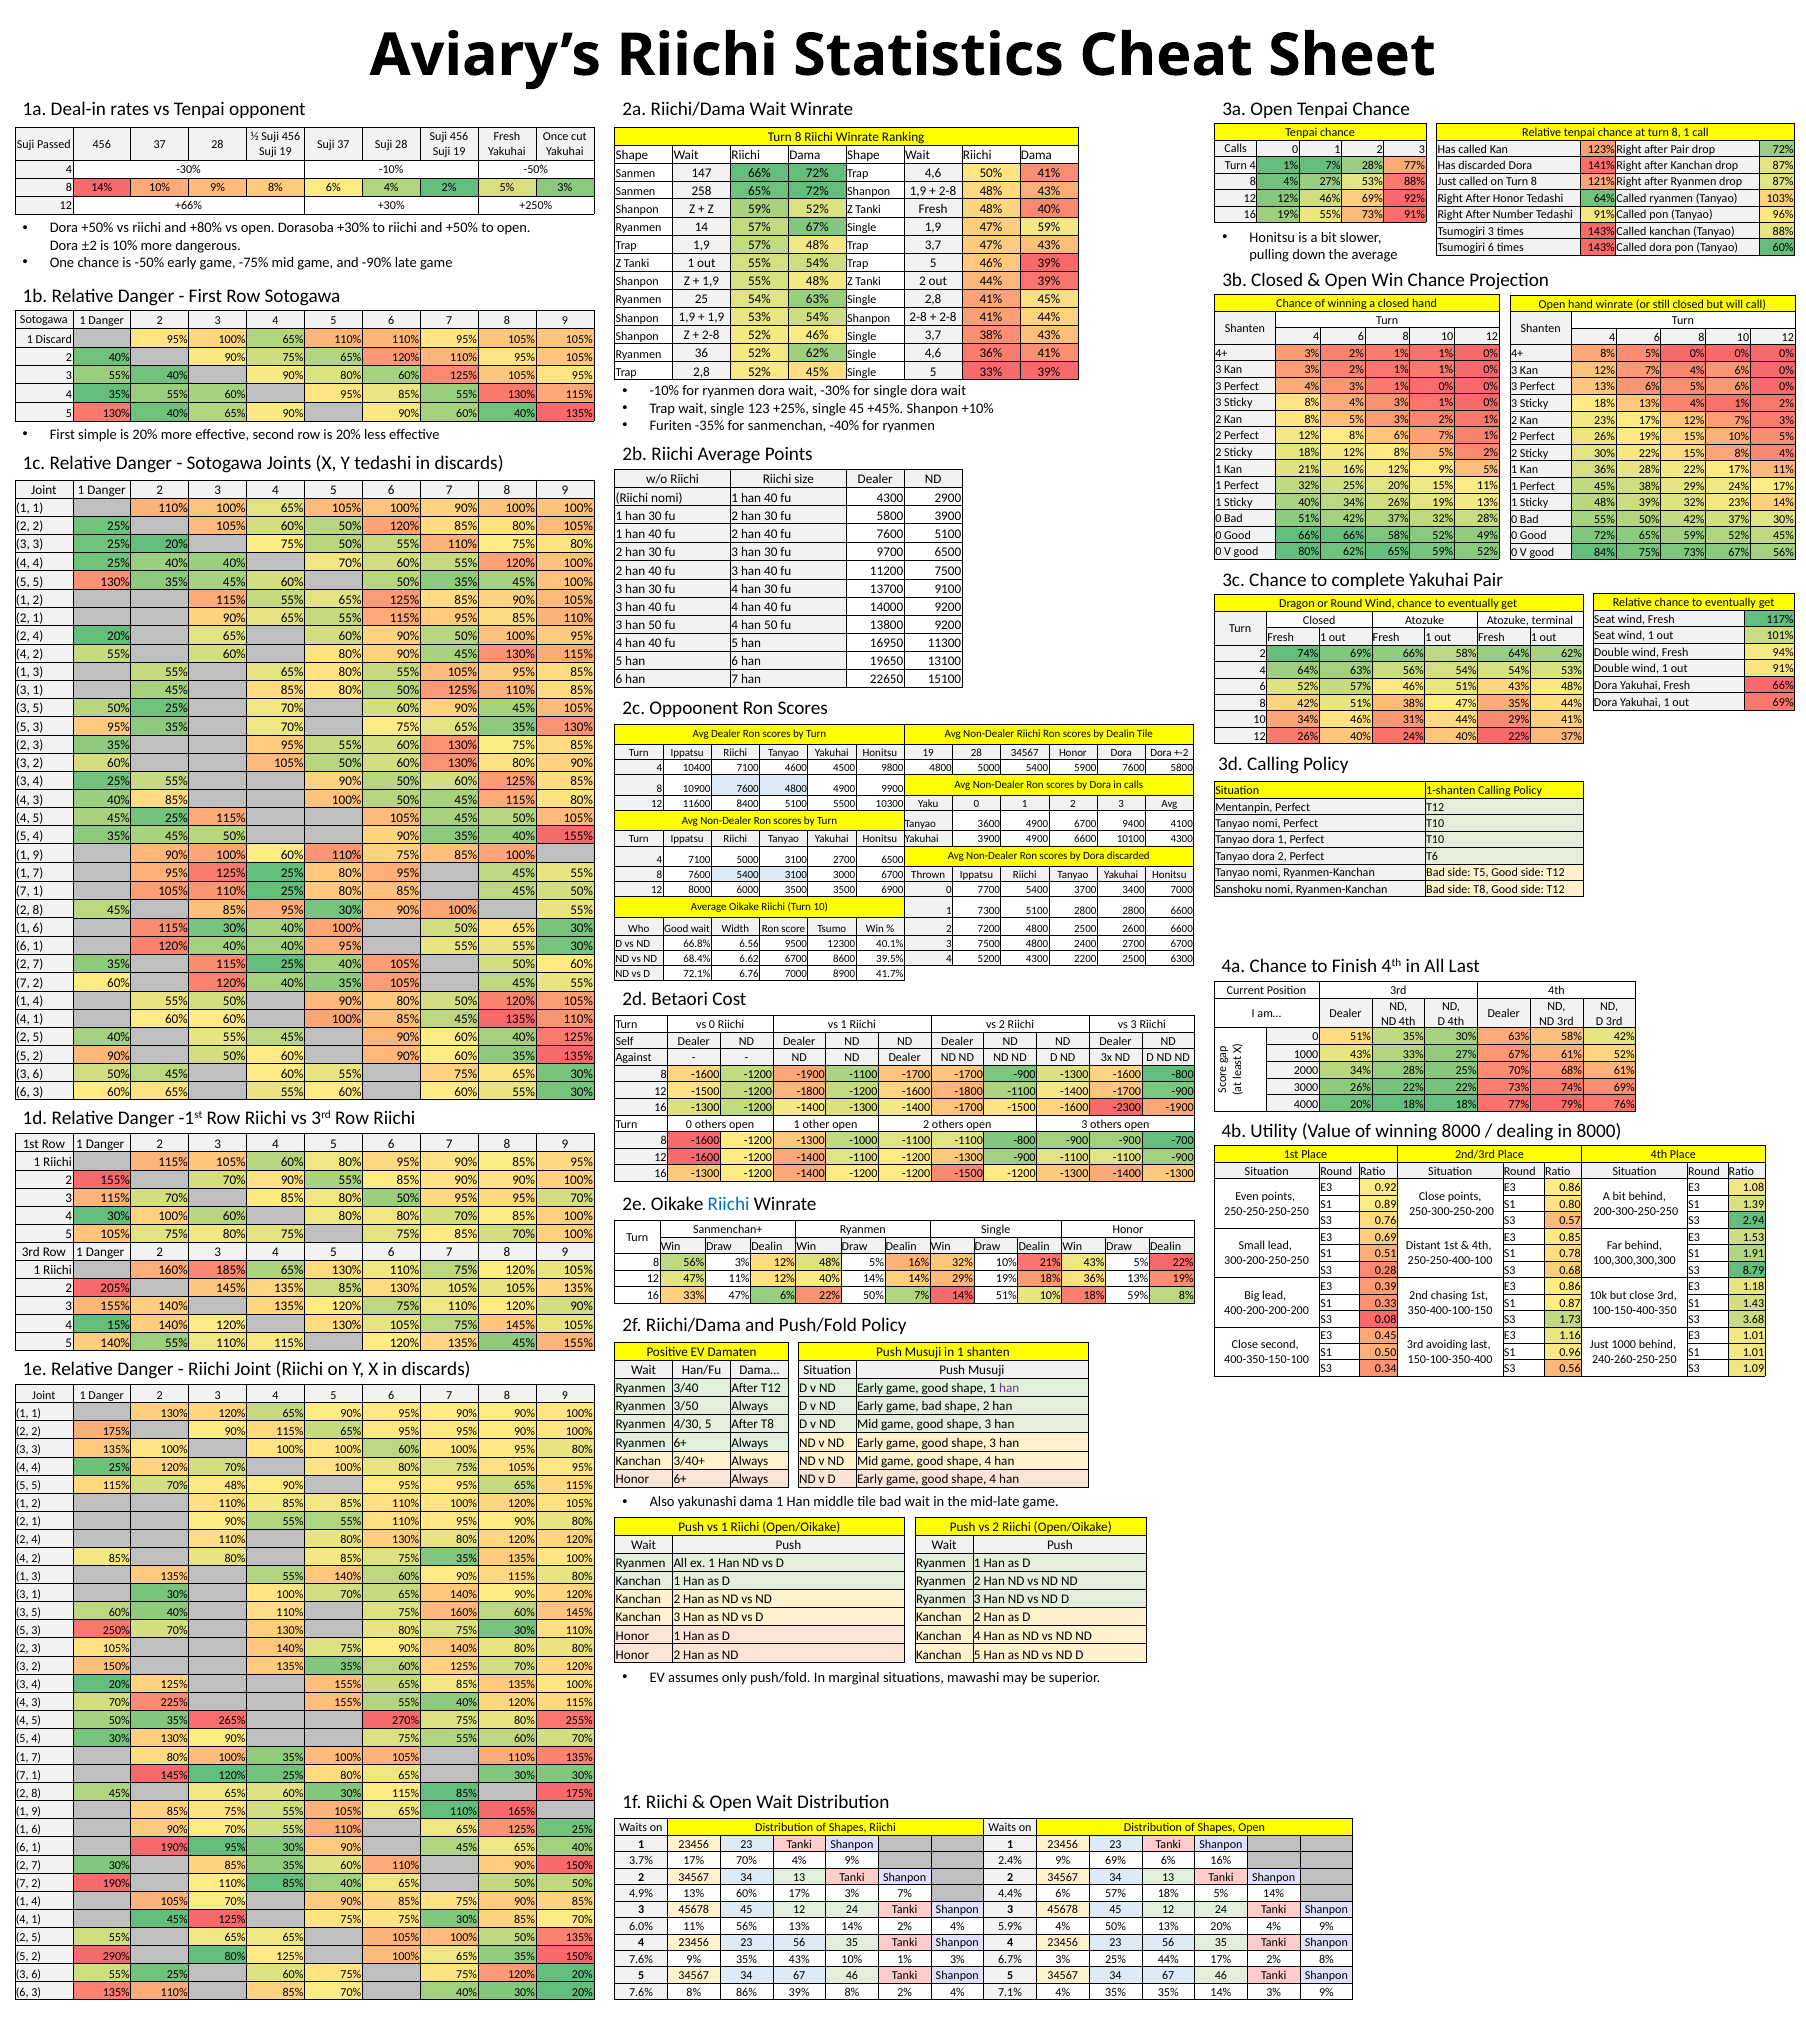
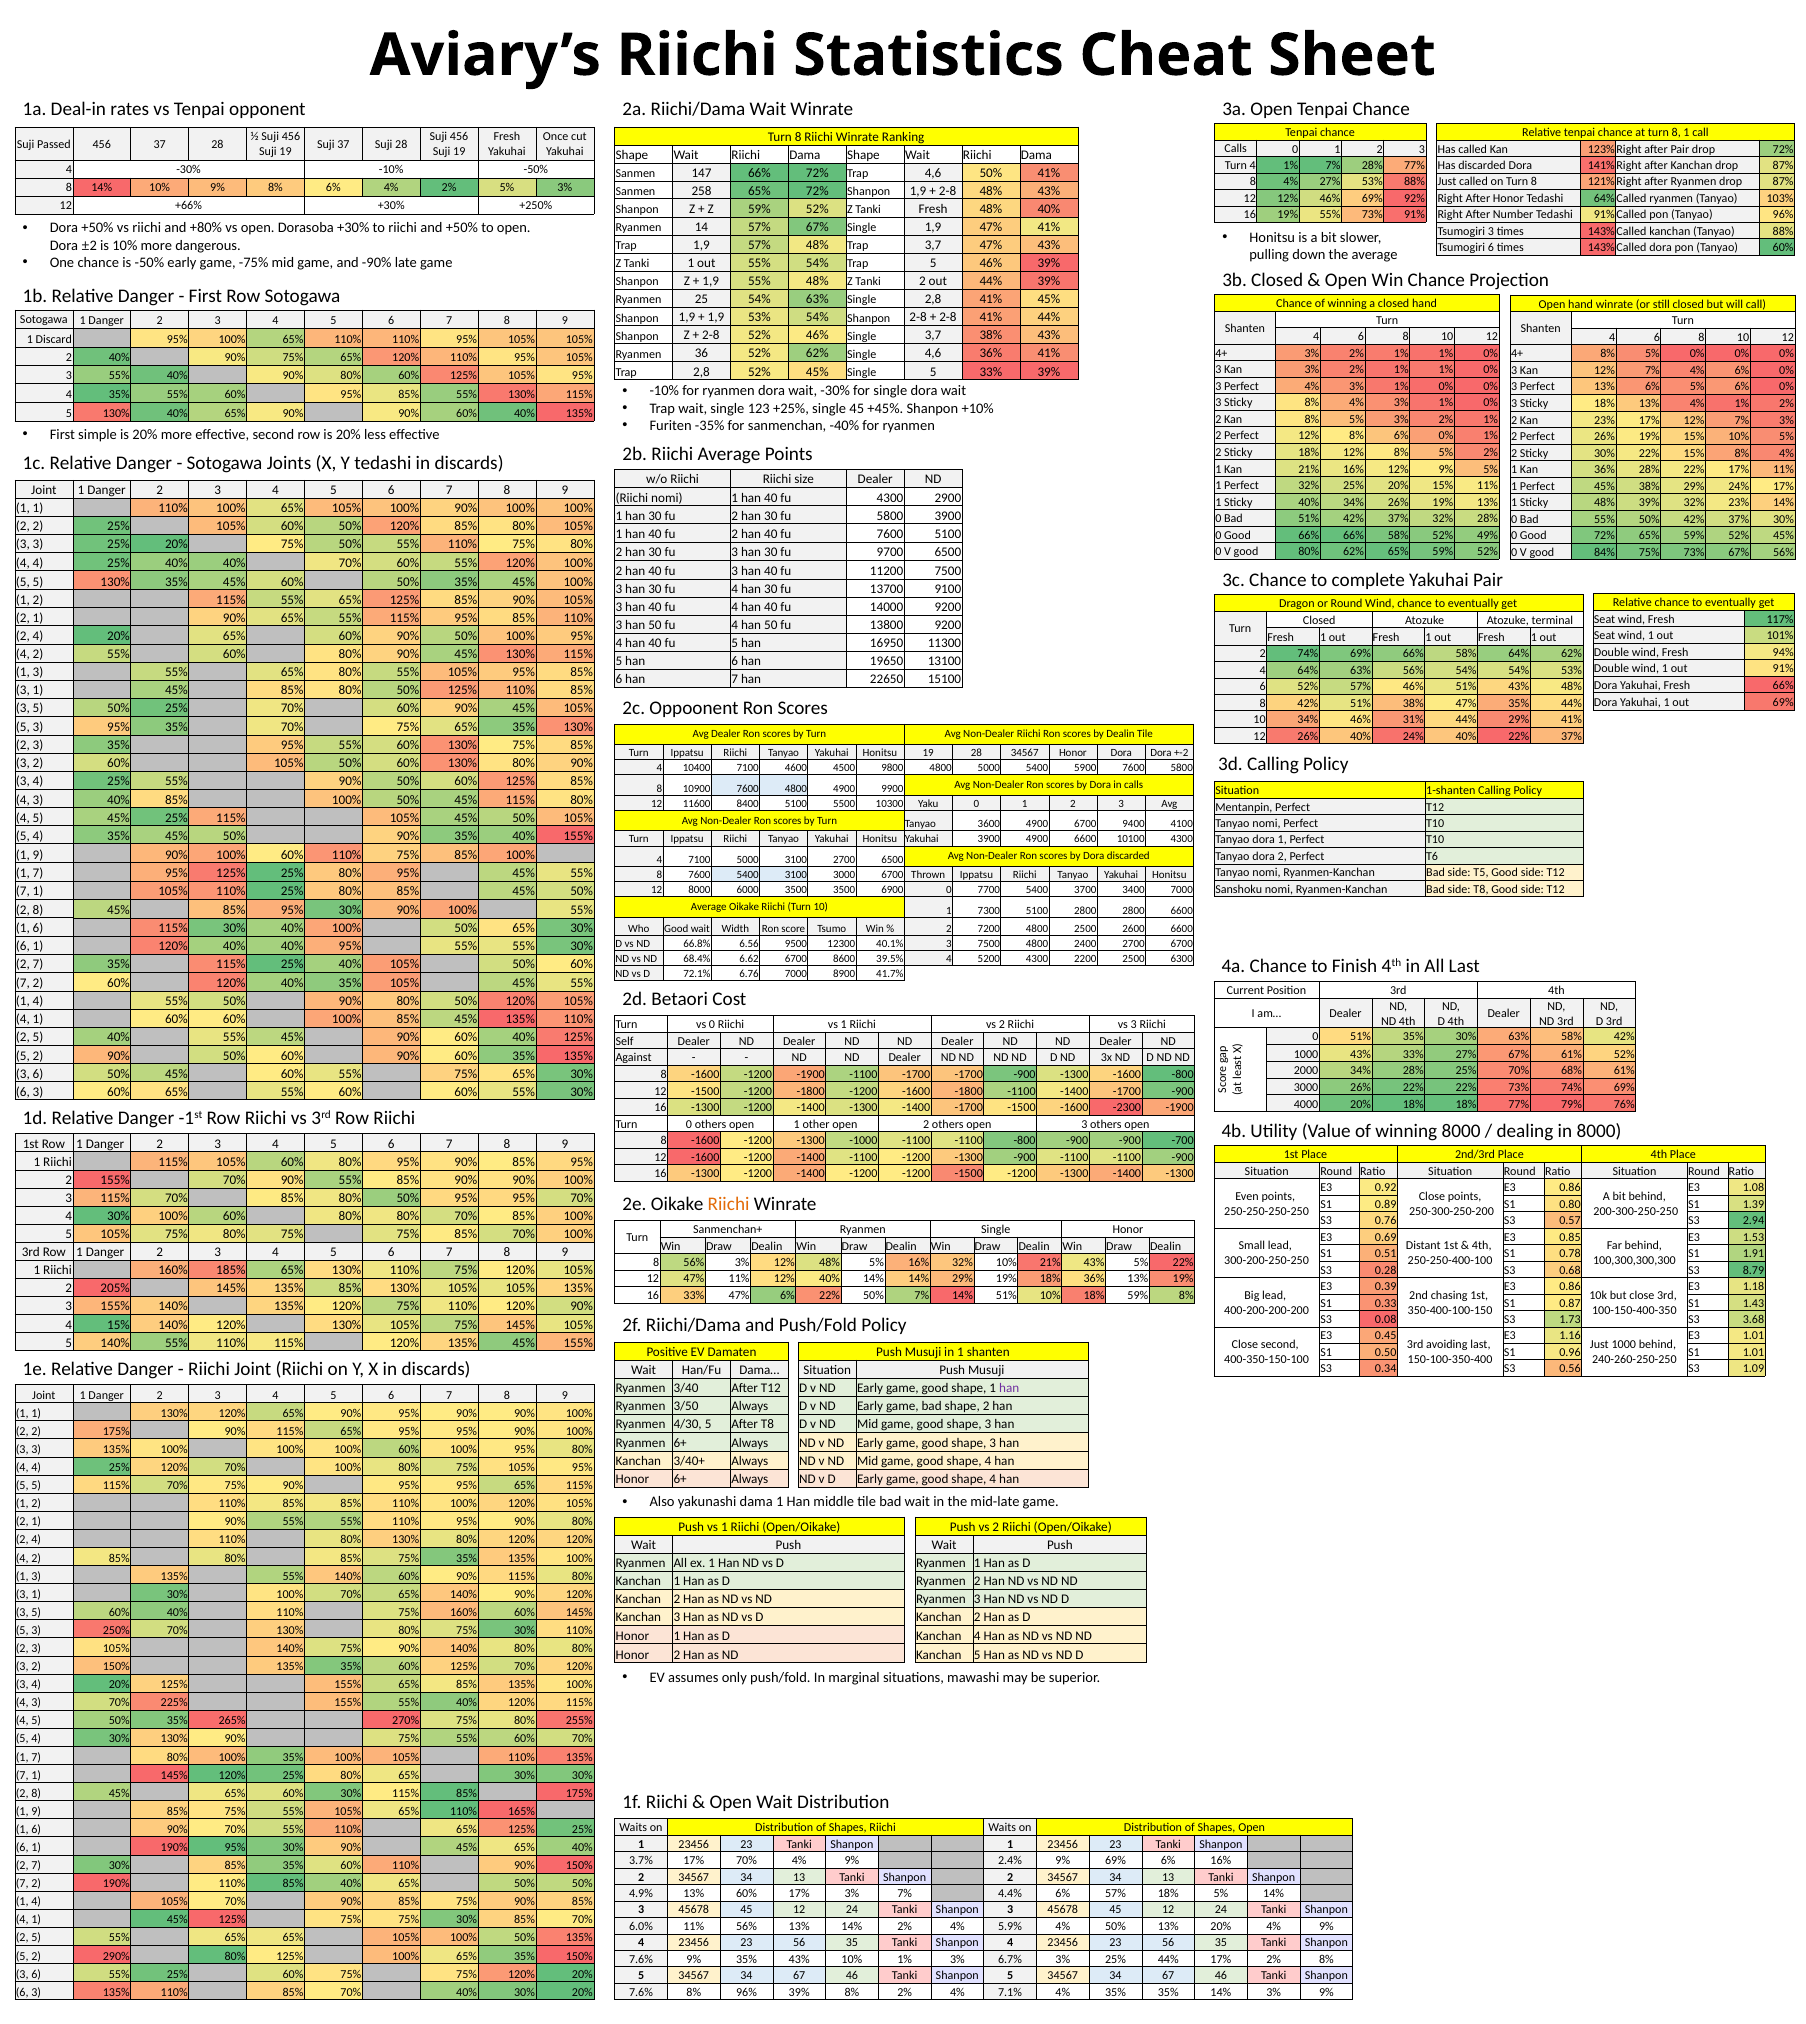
47% 59%: 59% -> 41%
8% 6% 7%: 7% -> 0%
Riichi at (729, 1204) colour: blue -> orange
115% 70% 48%: 48% -> 75%
8% 86%: 86% -> 96%
